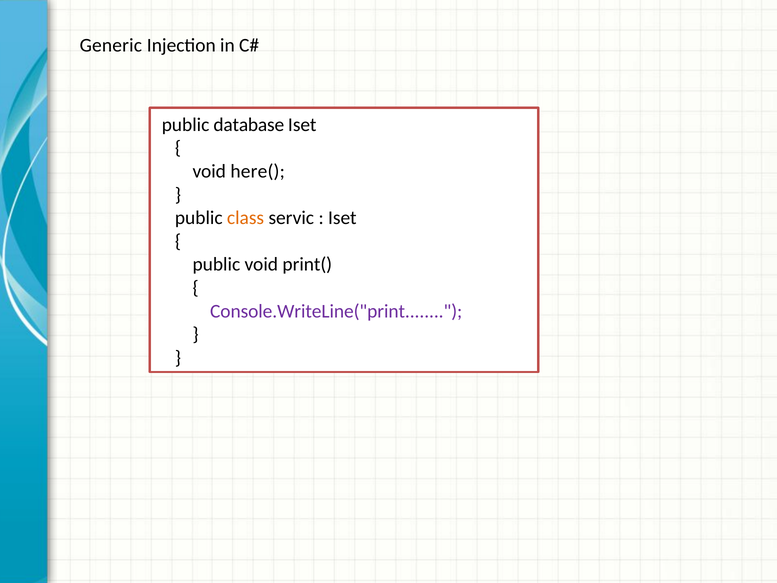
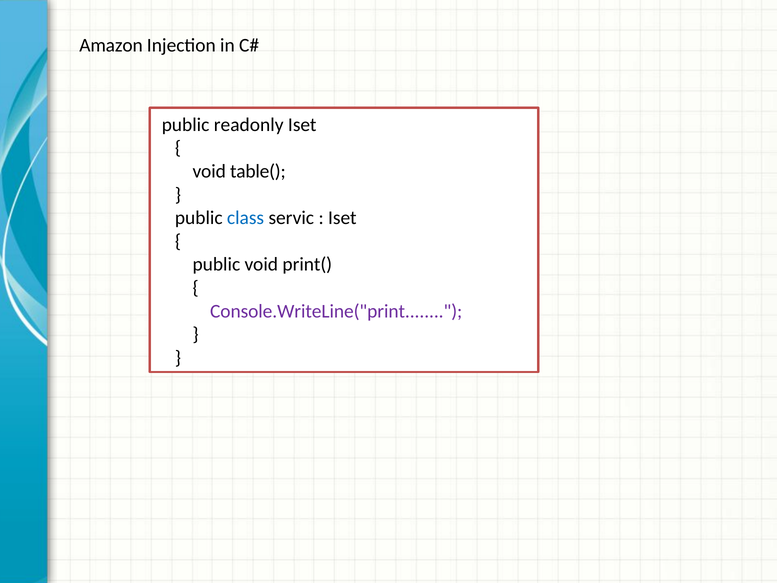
Generic: Generic -> Amazon
database: database -> readonly
here(: here( -> table(
class colour: orange -> blue
